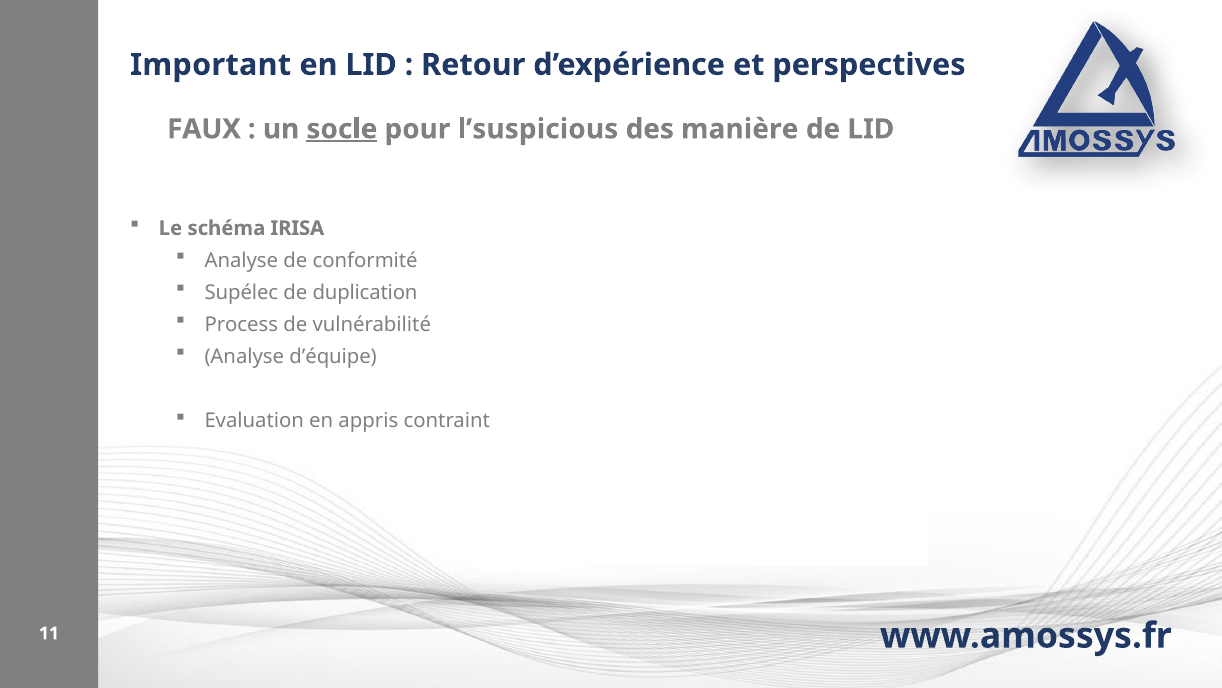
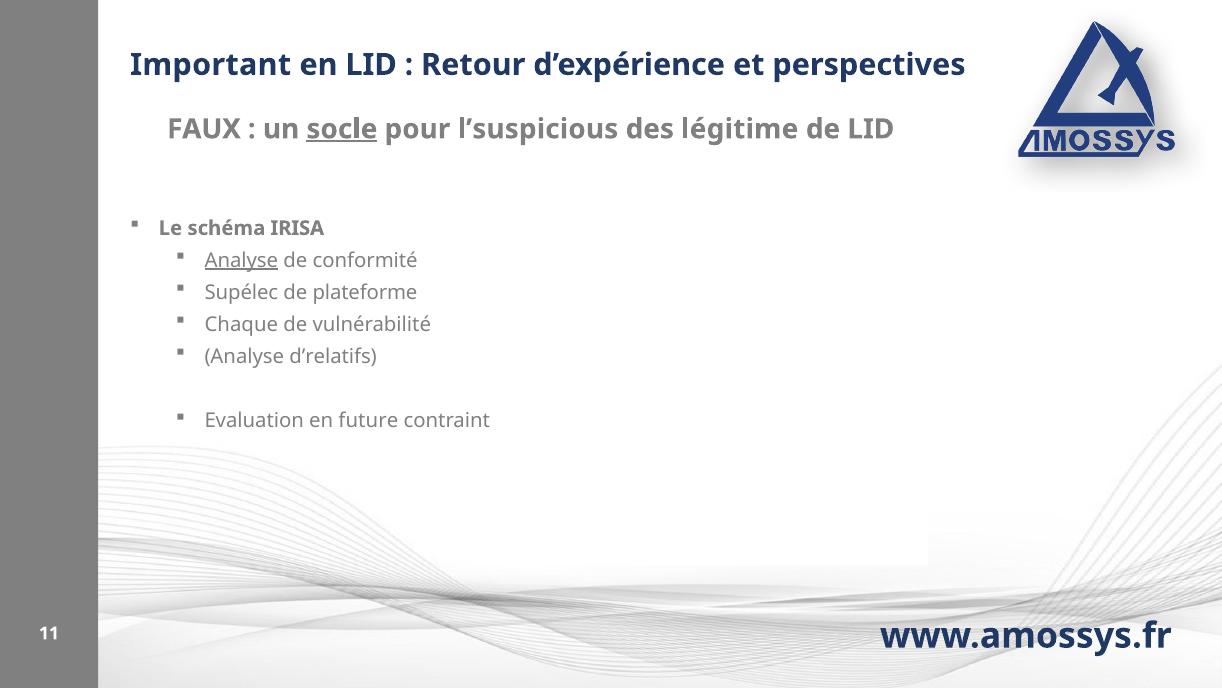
manière: manière -> légitime
Analyse at (241, 260) underline: none -> present
duplication: duplication -> plateforme
Process: Process -> Chaque
d’équipe: d’équipe -> d’relatifs
appris: appris -> future
